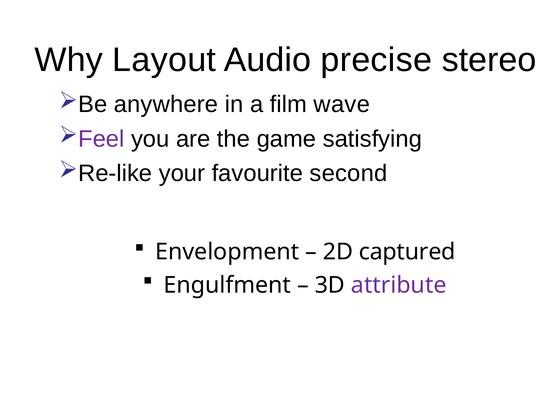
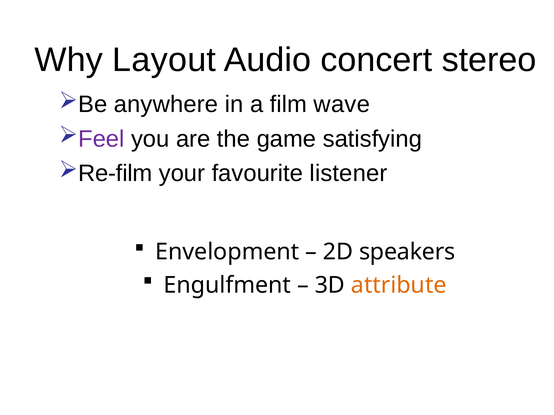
precise: precise -> concert
Re-like: Re-like -> Re-film
second: second -> listener
captured: captured -> speakers
attribute colour: purple -> orange
